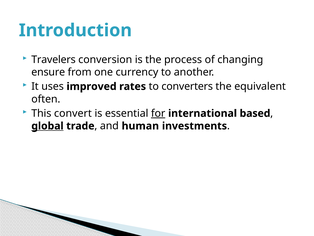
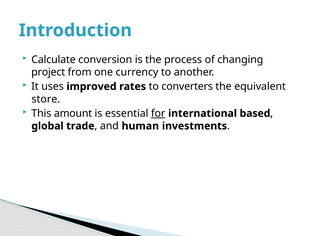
Travelers: Travelers -> Calculate
ensure: ensure -> project
often: often -> store
convert: convert -> amount
global underline: present -> none
